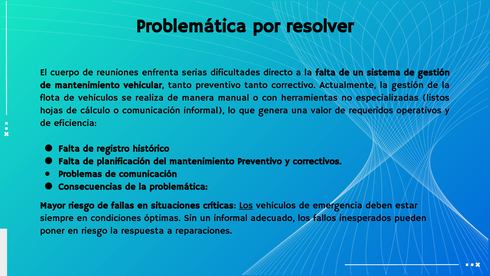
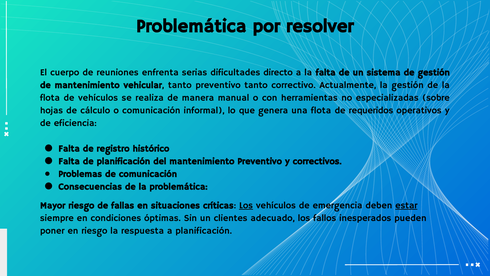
listos: listos -> sobre
una valor: valor -> flota
estar underline: none -> present
un informal: informal -> clientes
a reparaciones: reparaciones -> planificación
